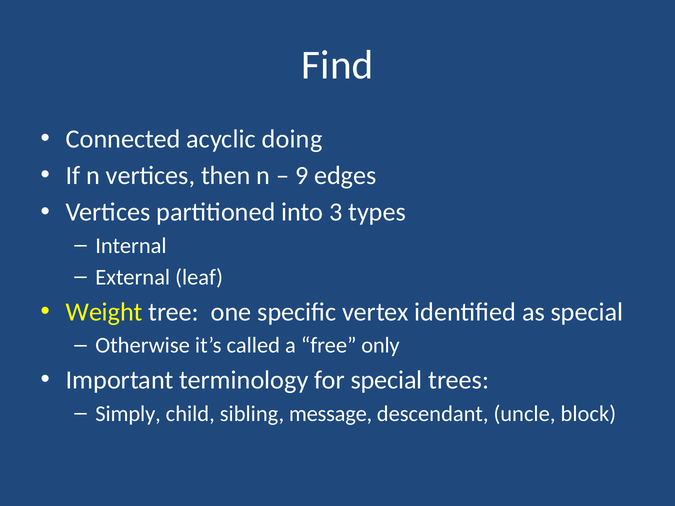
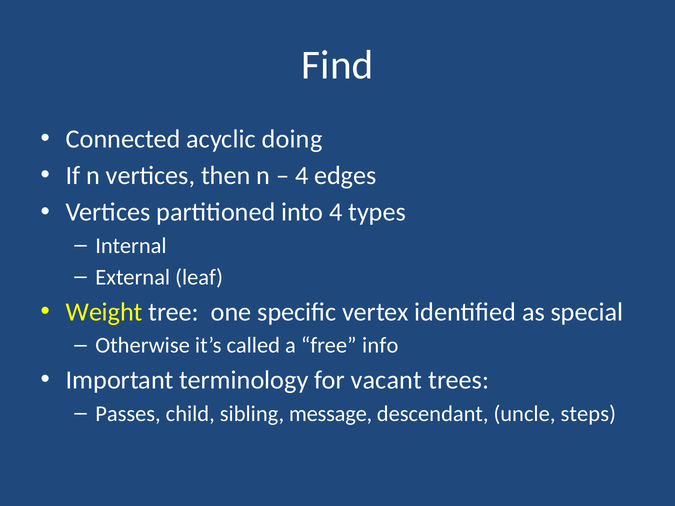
9 at (302, 176): 9 -> 4
into 3: 3 -> 4
only: only -> info
for special: special -> vacant
Simply: Simply -> Passes
block: block -> steps
